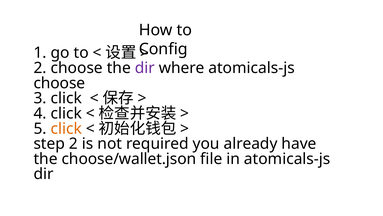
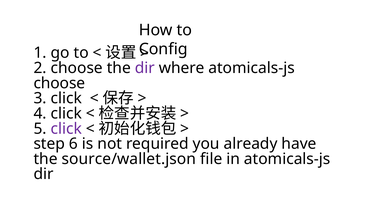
click at (66, 128) colour: orange -> purple
step 2: 2 -> 6
choose/wallet.json: choose/wallet.json -> source/wallet.json
